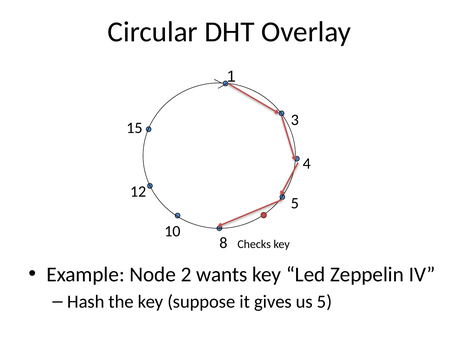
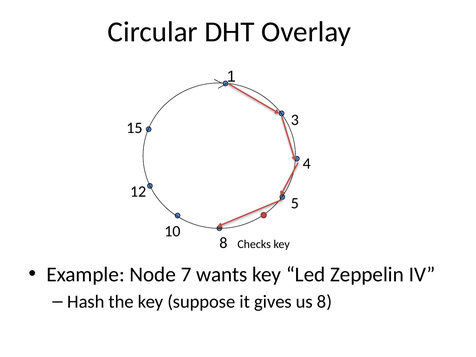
2: 2 -> 7
us 5: 5 -> 8
